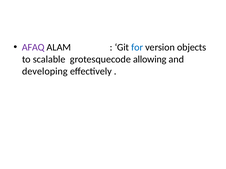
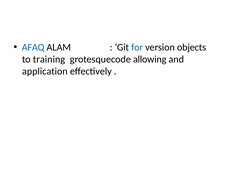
AFAQ colour: purple -> blue
scalable: scalable -> training
developing: developing -> application
